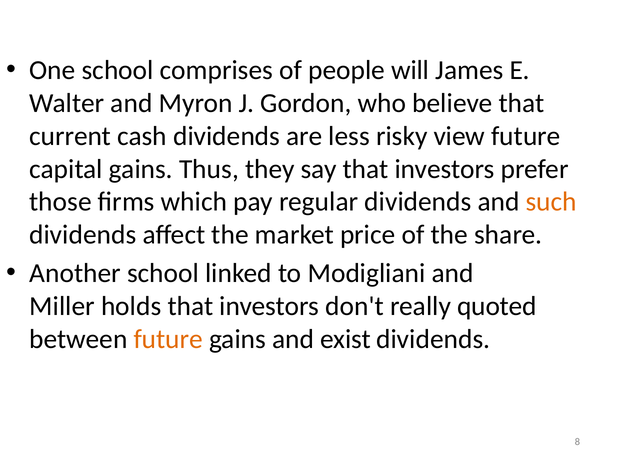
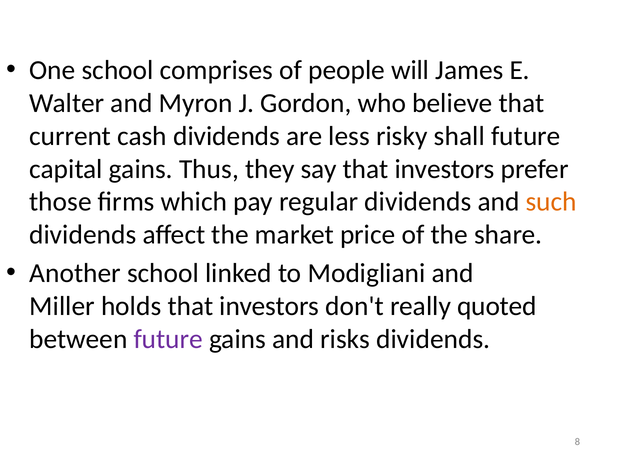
view: view -> shall
future at (168, 339) colour: orange -> purple
exist: exist -> risks
